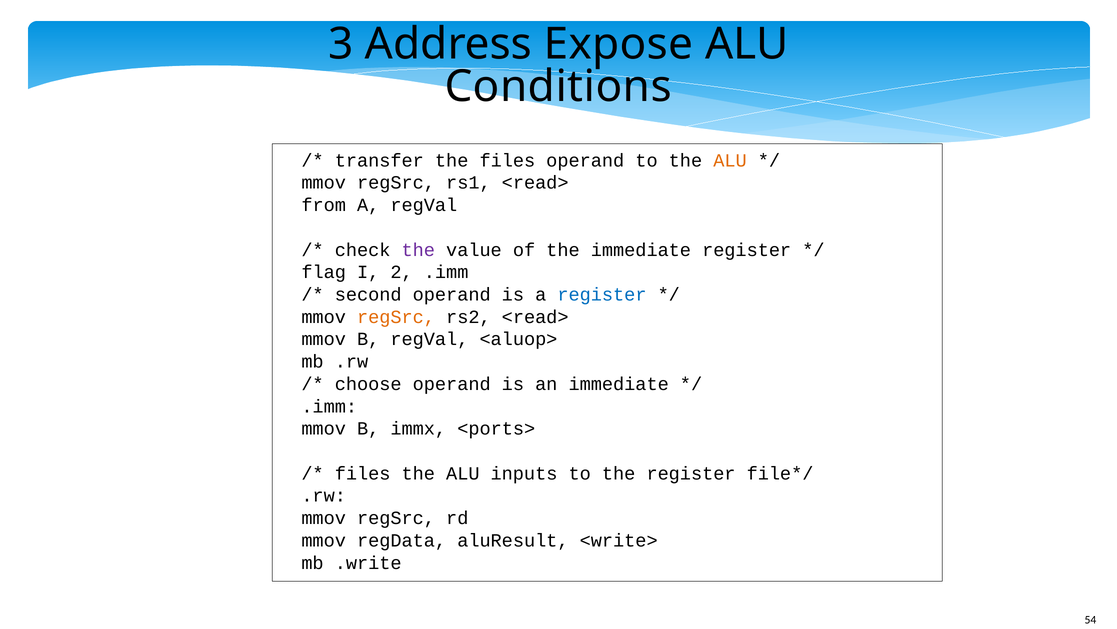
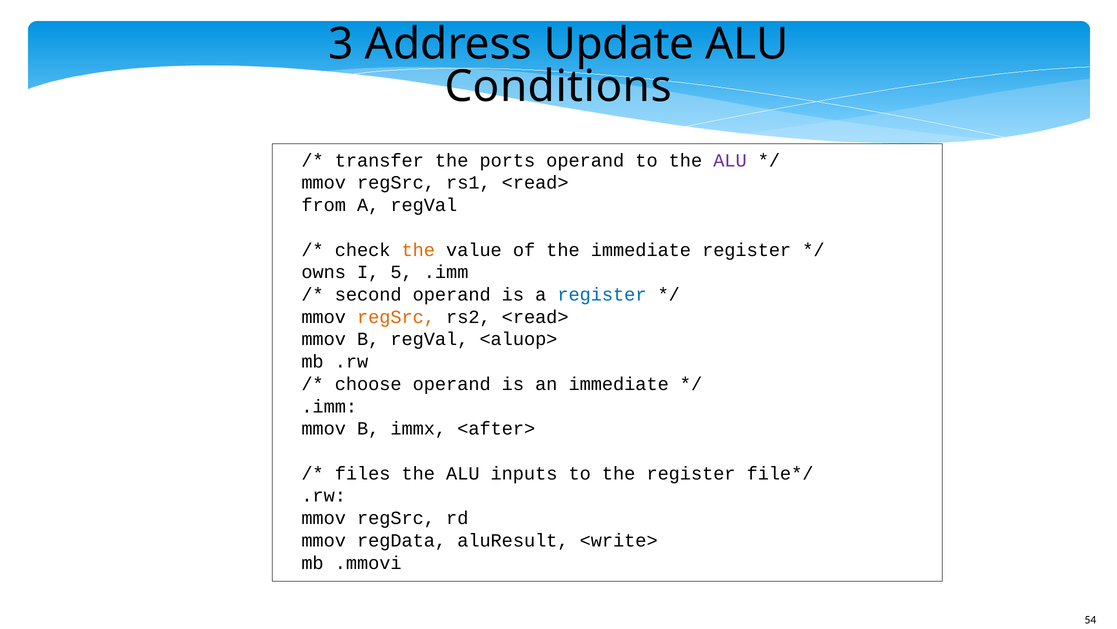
Expose: Expose -> Update
the files: files -> ports
ALU at (730, 160) colour: orange -> purple
the at (418, 250) colour: purple -> orange
flag: flag -> owns
2: 2 -> 5
<ports>: <ports> -> <after>
.write: .write -> .mmovi
